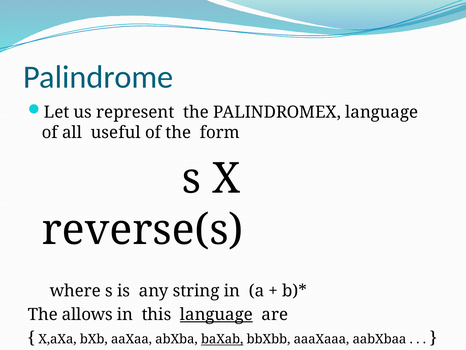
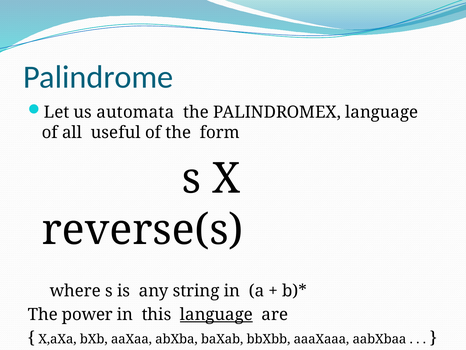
represent: represent -> automata
allows: allows -> power
baXab underline: present -> none
